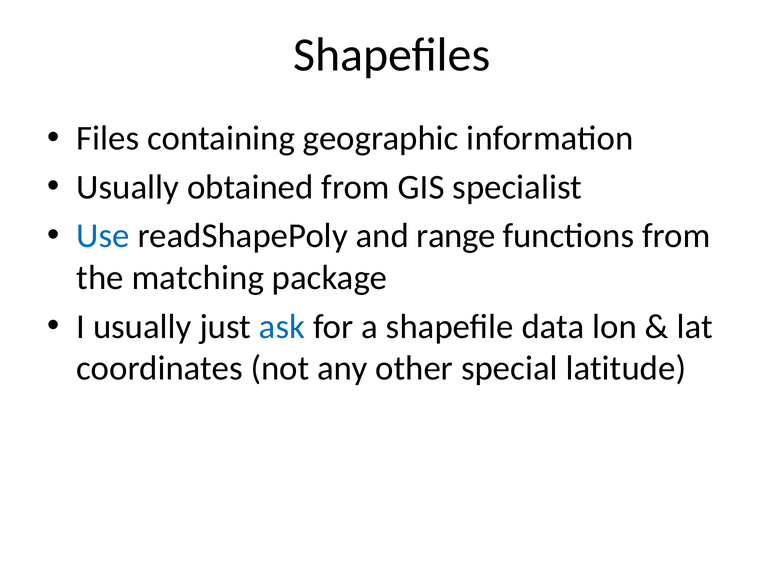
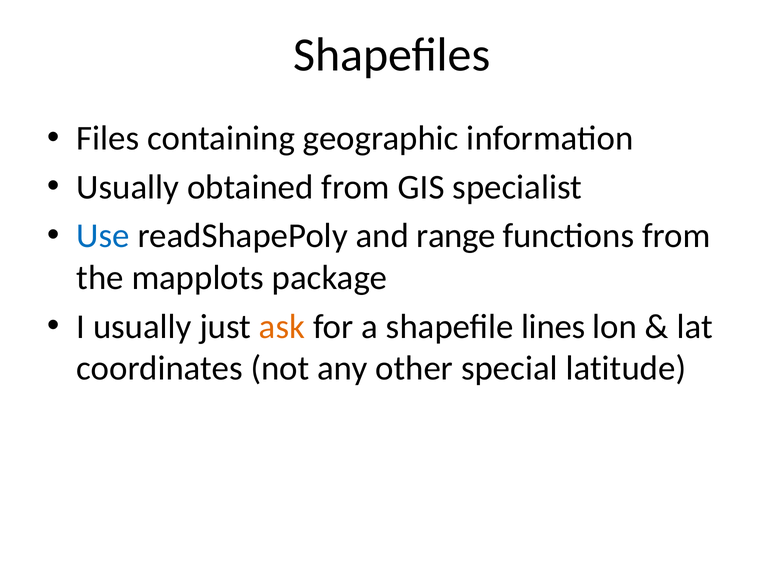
matching: matching -> mapplots
ask colour: blue -> orange
data: data -> lines
